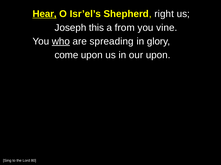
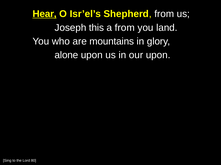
Shepherd right: right -> from
vine: vine -> land
who underline: present -> none
spreading: spreading -> mountains
come: come -> alone
